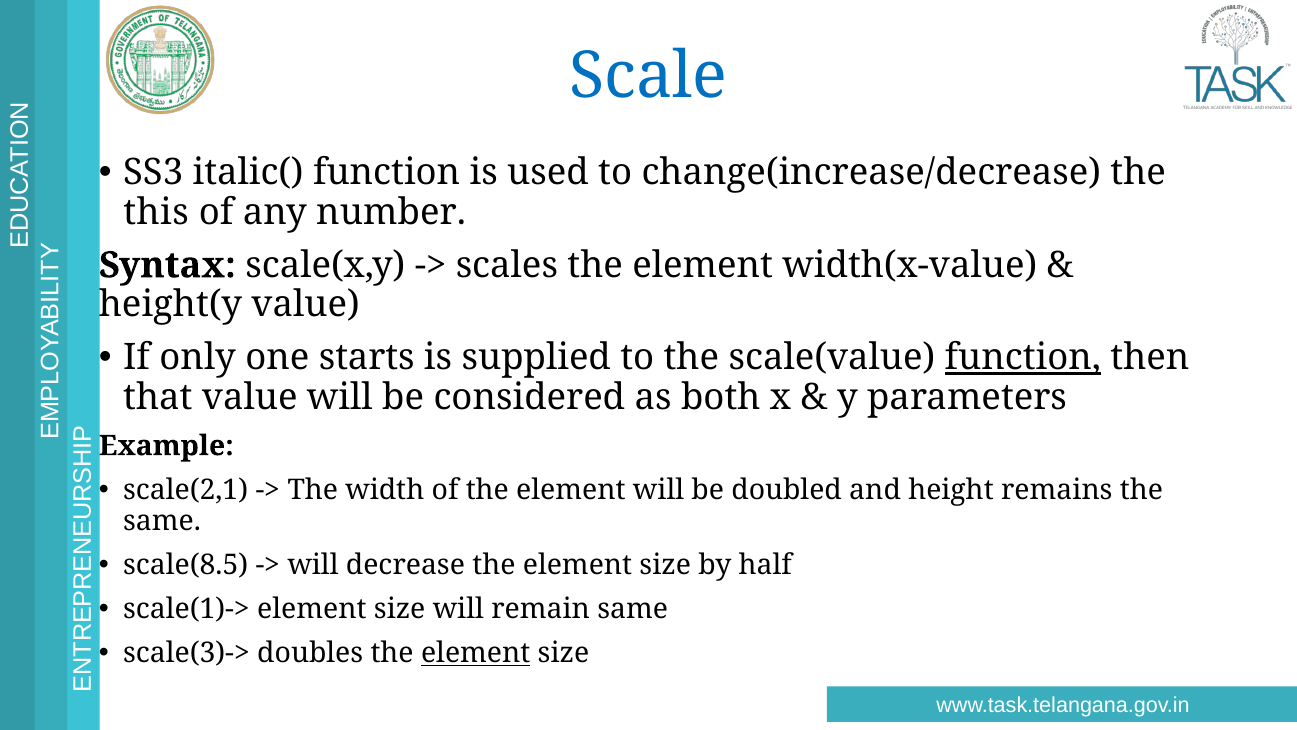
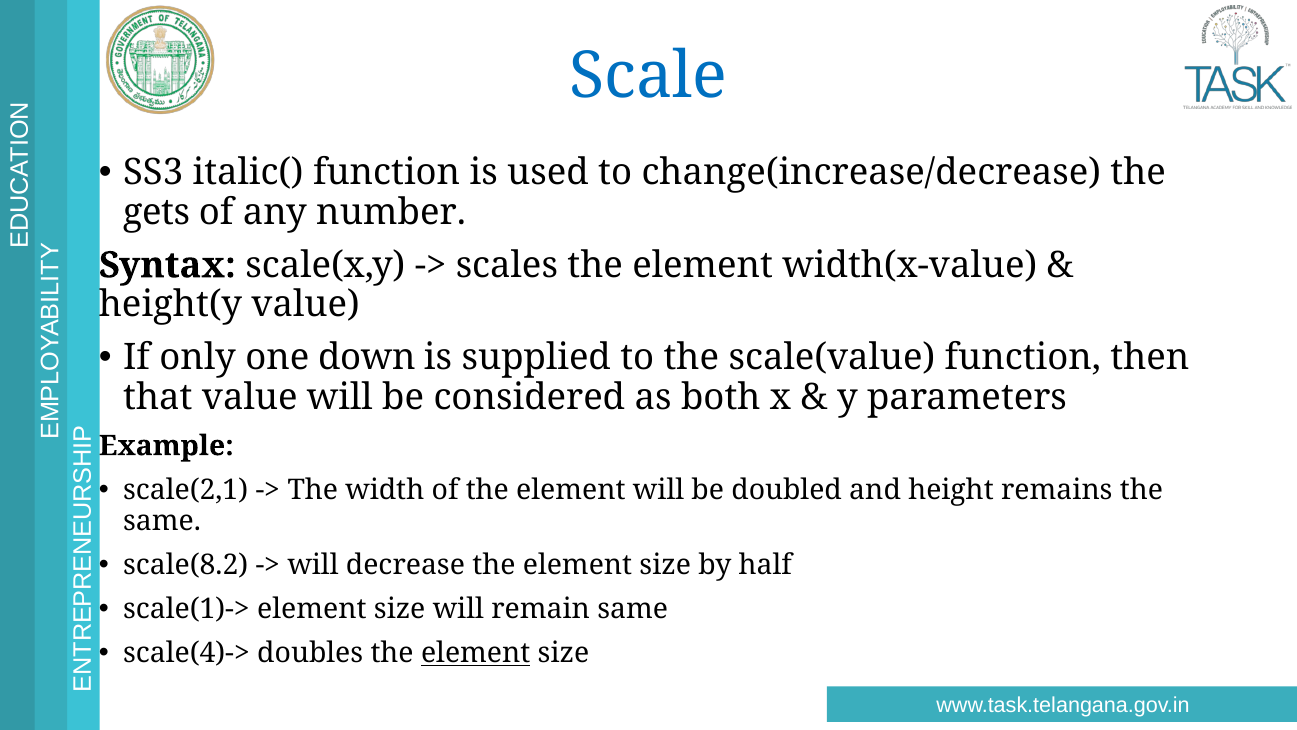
this: this -> gets
starts: starts -> down
function at (1023, 358) underline: present -> none
scale(8.5: scale(8.5 -> scale(8.2
scale(3)->: scale(3)-> -> scale(4)->
